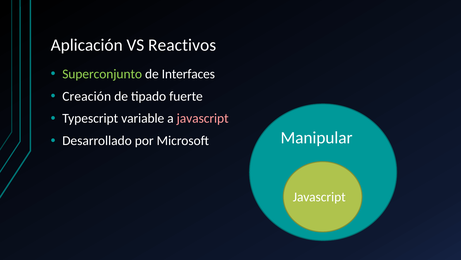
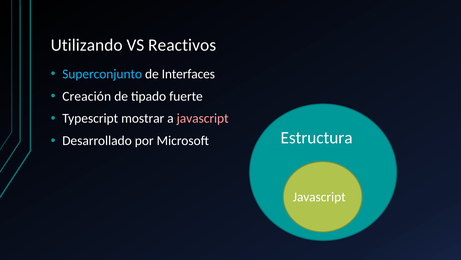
Aplicación: Aplicación -> Utilizando
Superconjunto colour: light green -> light blue
variable: variable -> mostrar
Manipular: Manipular -> Estructura
